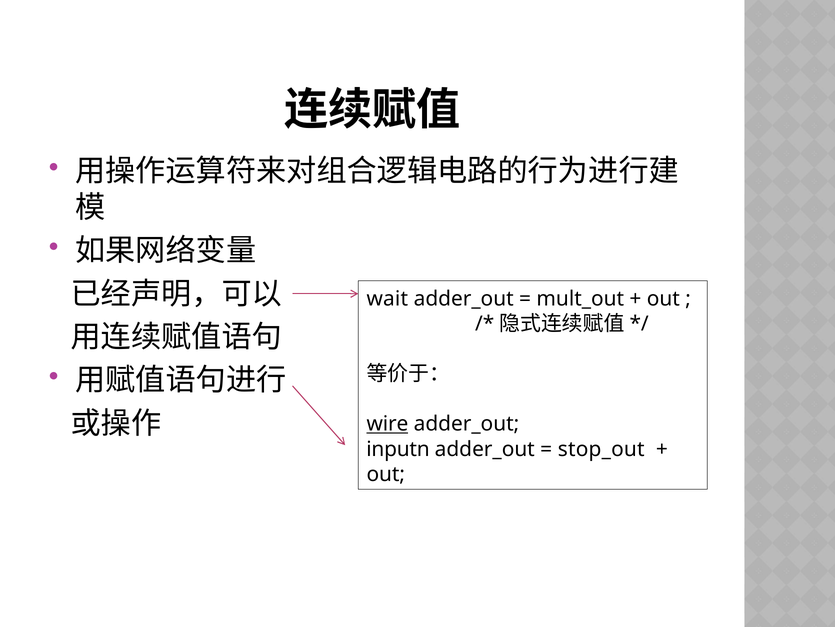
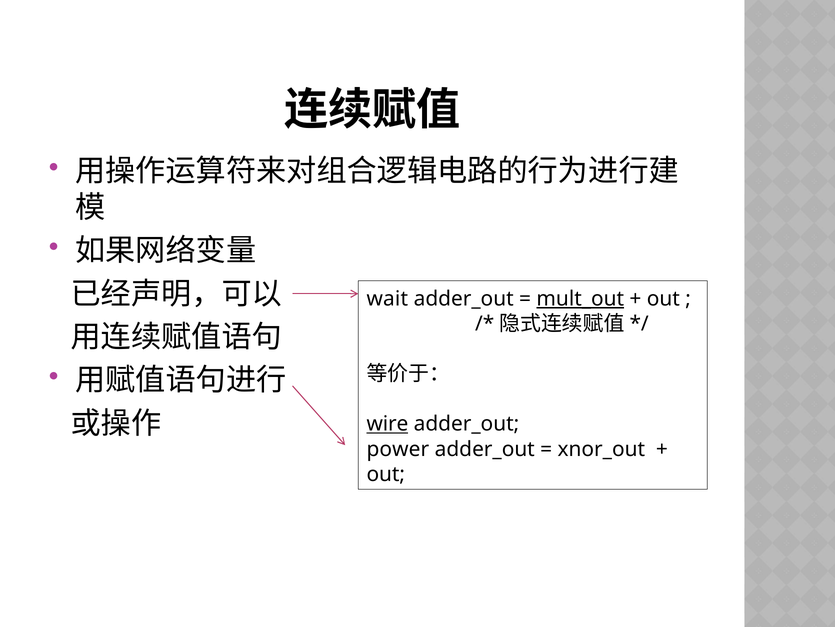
mult_out underline: none -> present
inputn: inputn -> power
stop_out: stop_out -> xnor_out
